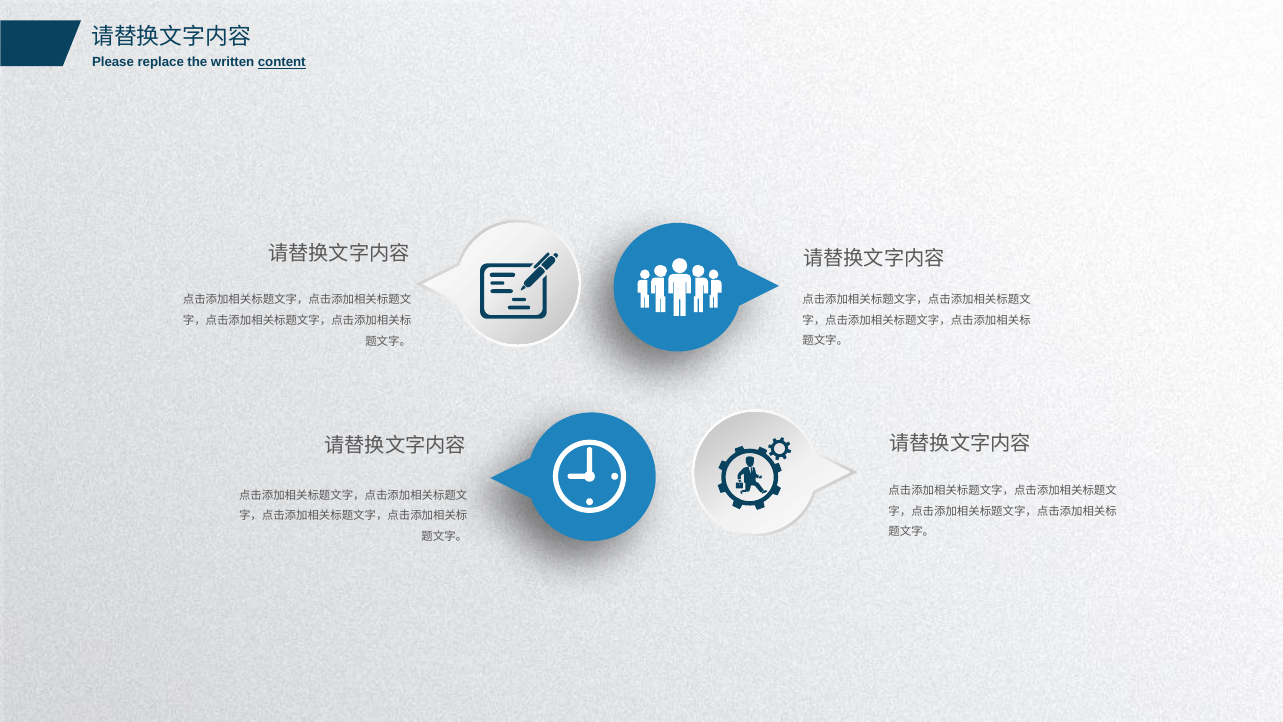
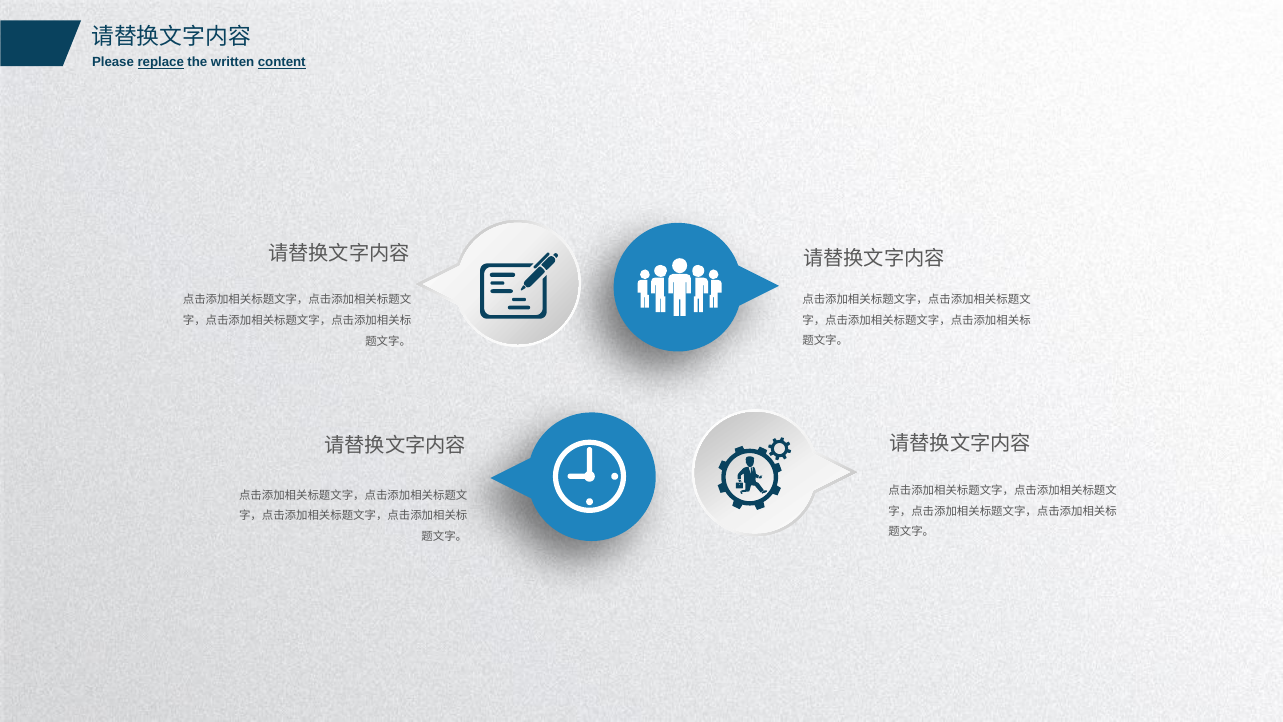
replace underline: none -> present
